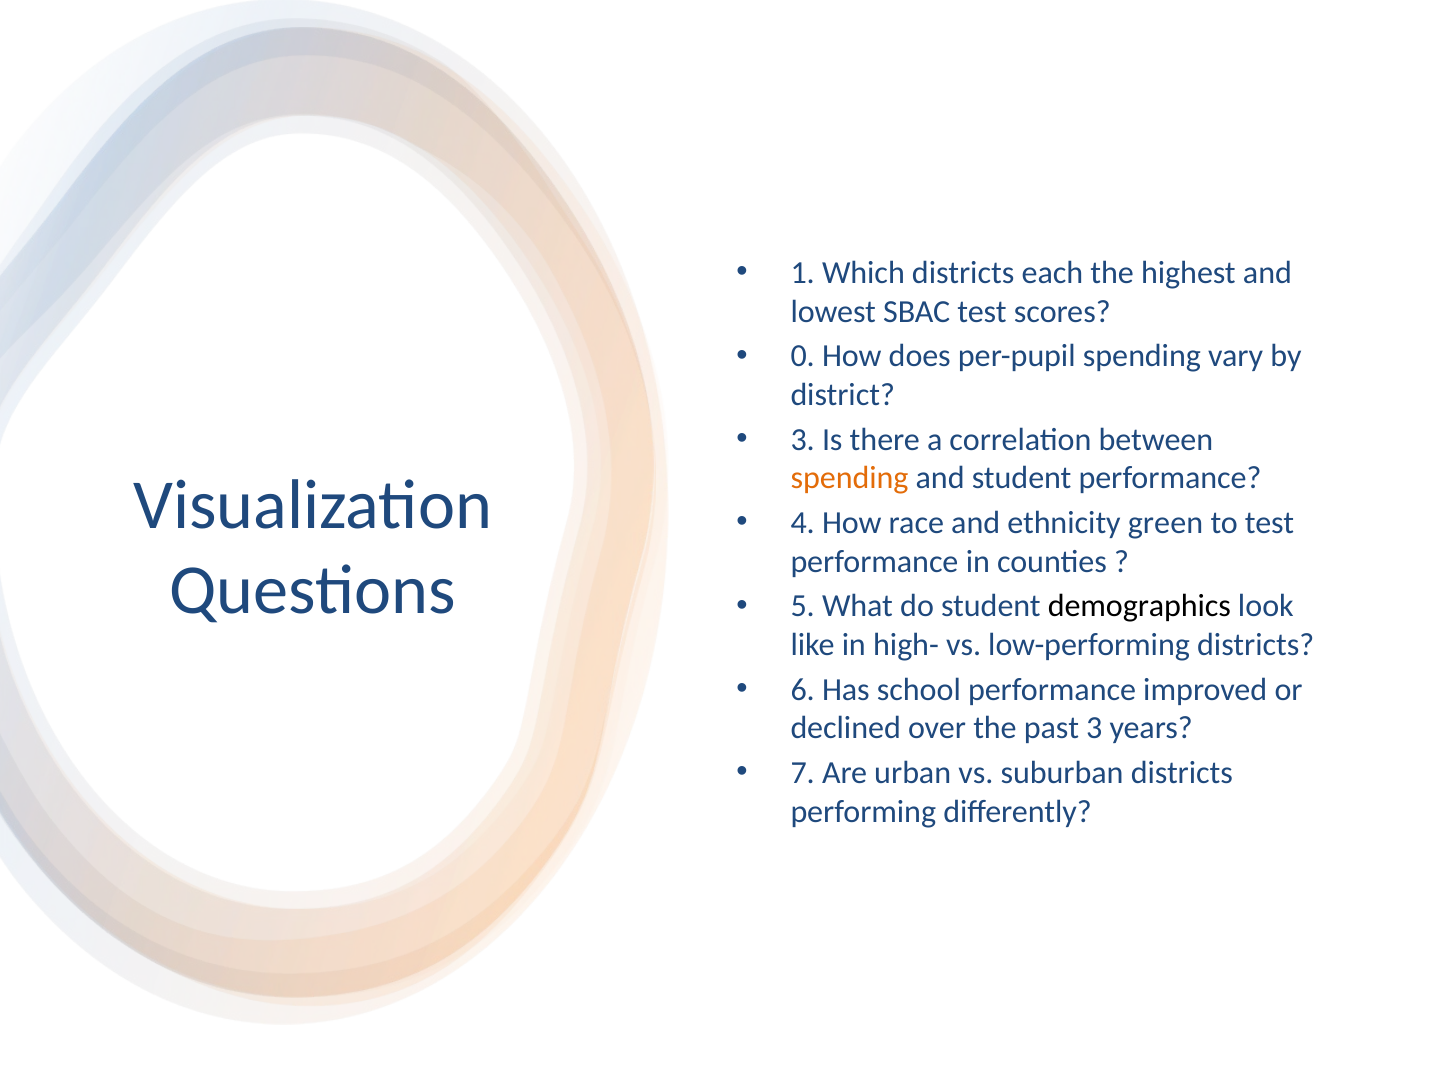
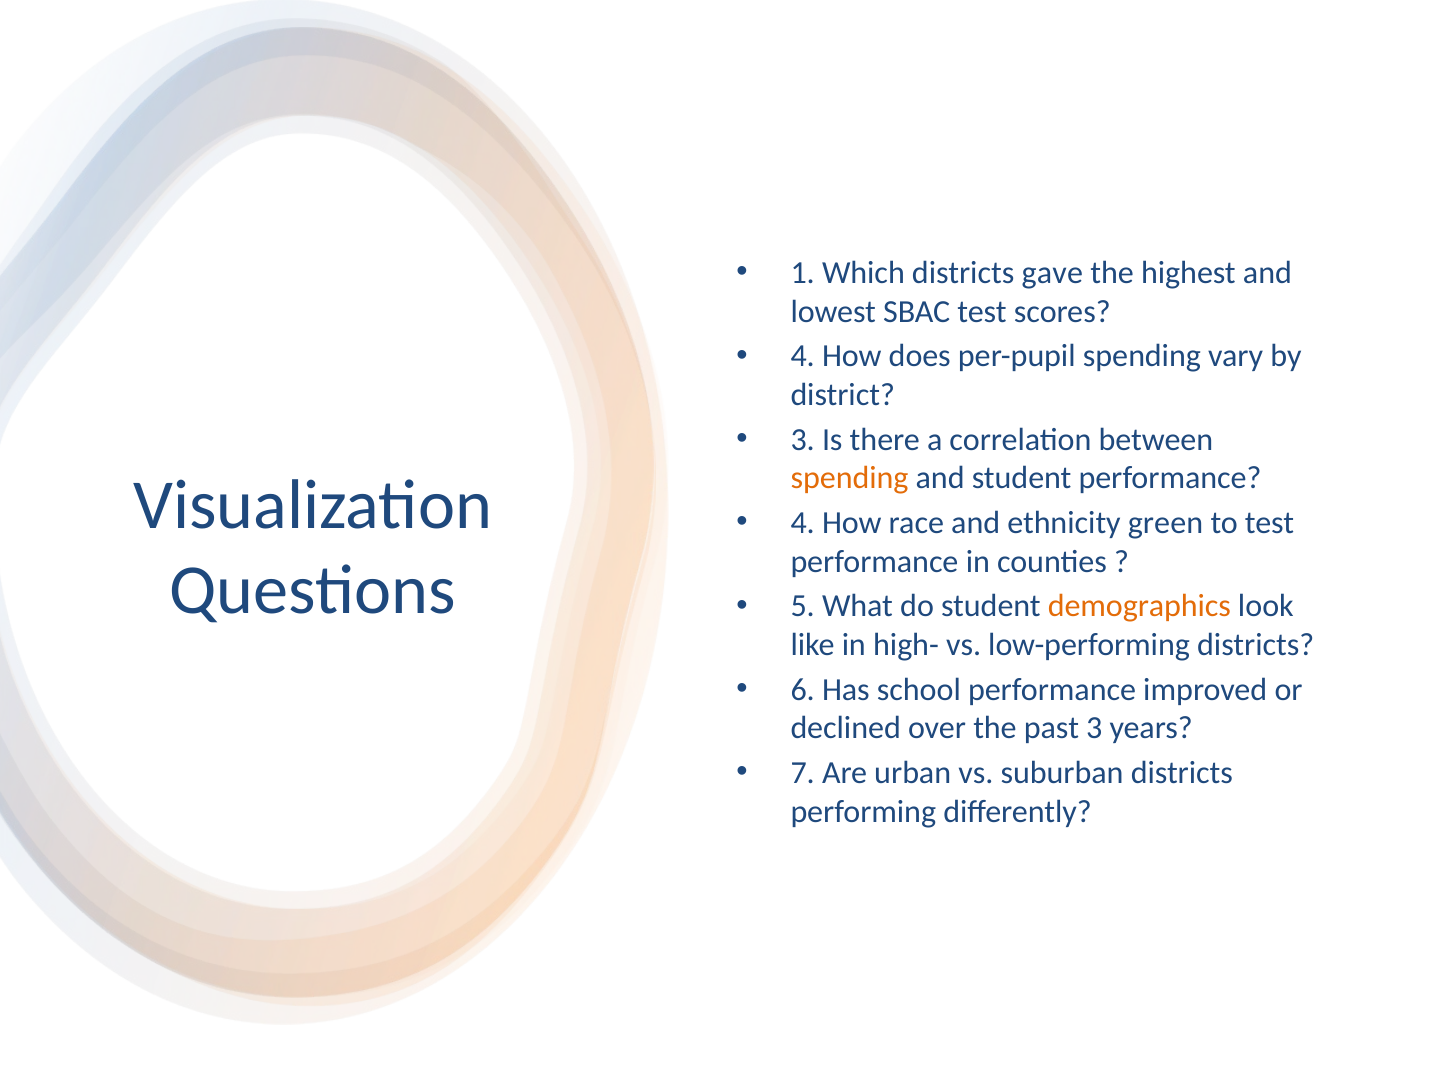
each: each -> gave
0 at (803, 356): 0 -> 4
demographics colour: black -> orange
